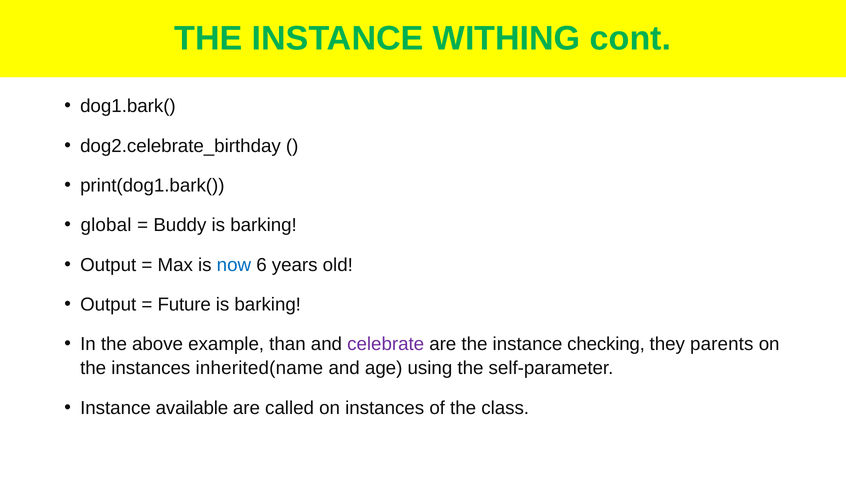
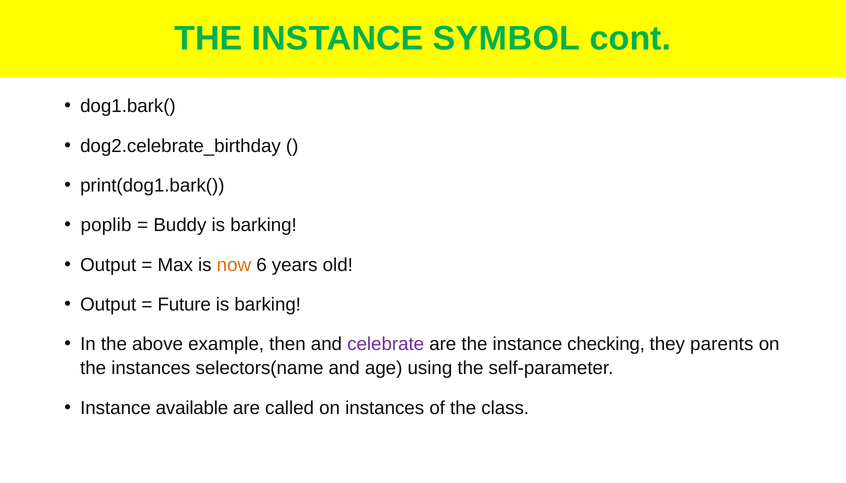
WITHING: WITHING -> SYMBOL
global: global -> poplib
now colour: blue -> orange
than: than -> then
inherited(name: inherited(name -> selectors(name
